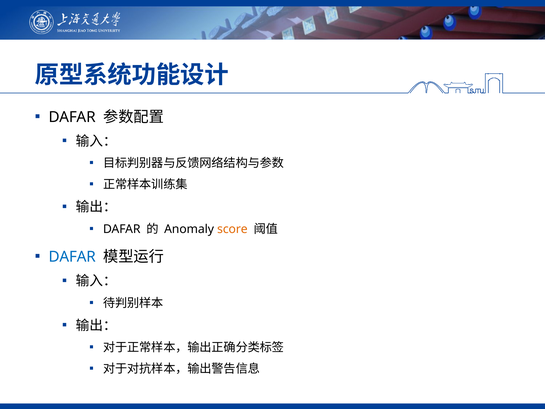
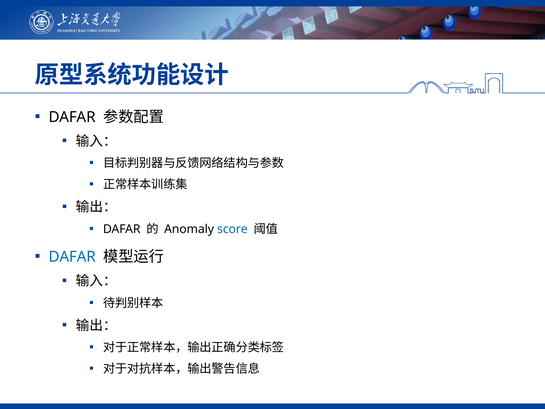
score colour: orange -> blue
